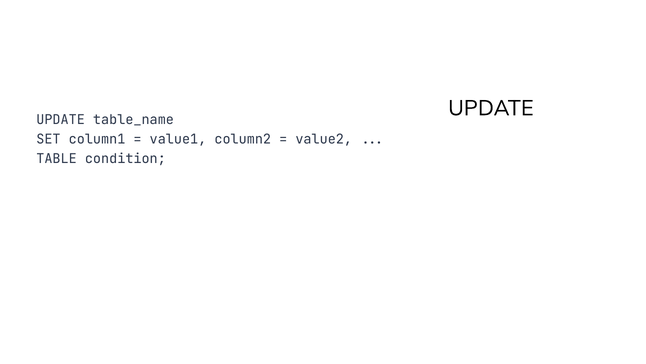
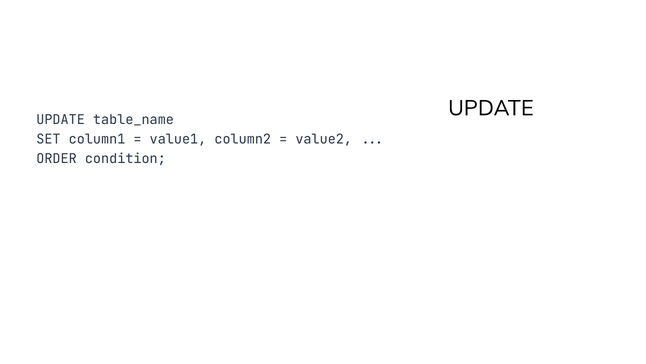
TABLE: TABLE -> ORDER
